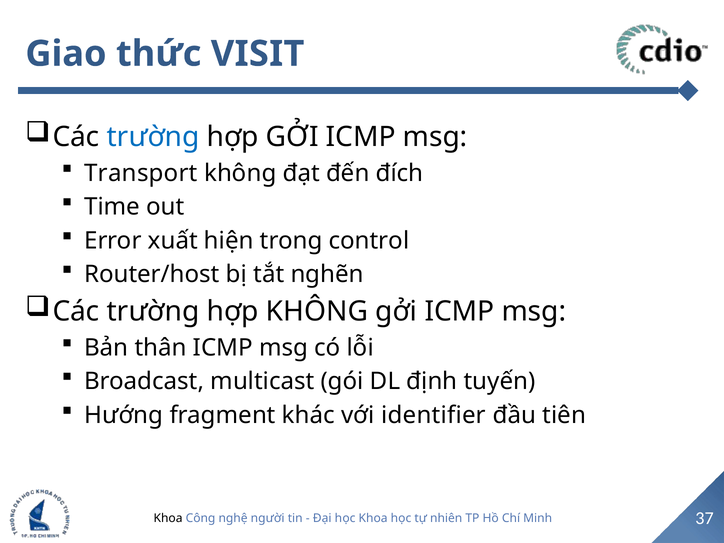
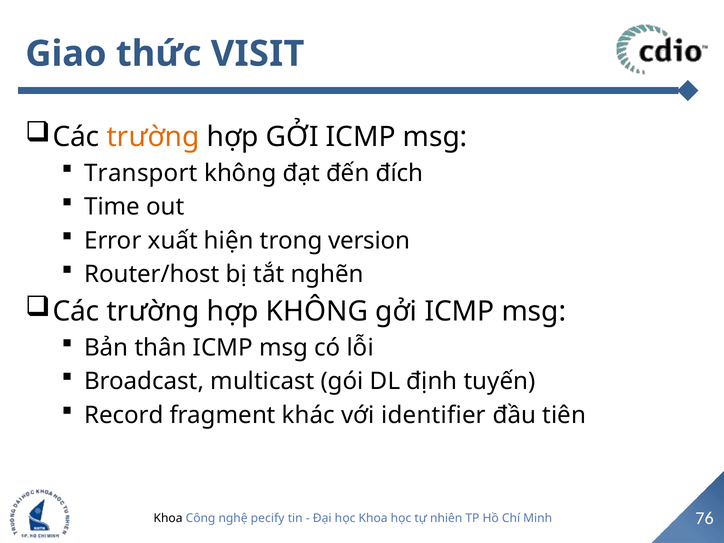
trường at (153, 137) colour: blue -> orange
control: control -> version
Hướng: Hướng -> Record
người: người -> pecify
37: 37 -> 76
